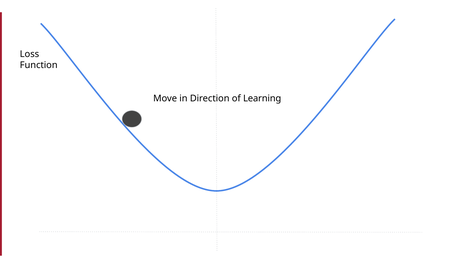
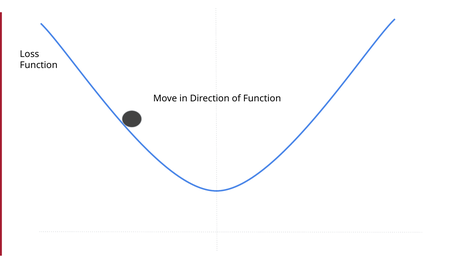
of Learning: Learning -> Function
